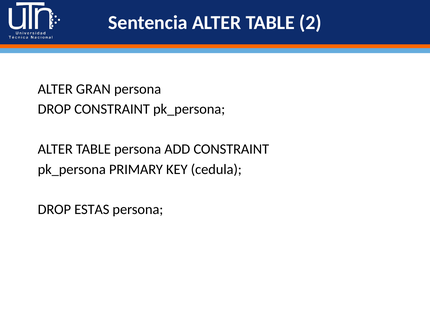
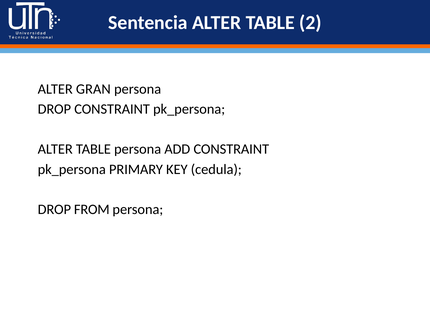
ESTAS: ESTAS -> FROM
